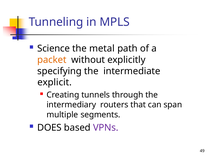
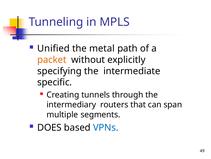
Science: Science -> Unified
explicit: explicit -> specific
VPNs colour: purple -> blue
